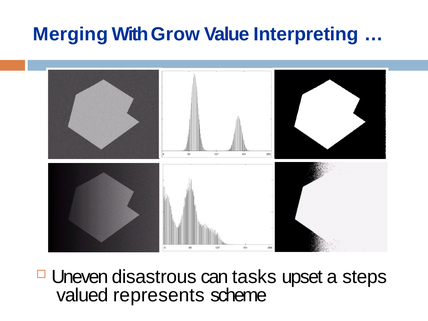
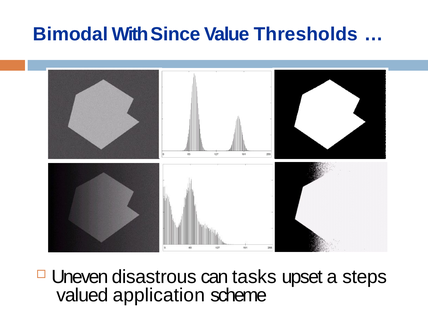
Merging: Merging -> Bimodal
Grow: Grow -> Since
Interpreting: Interpreting -> Thresholds
represents: represents -> application
